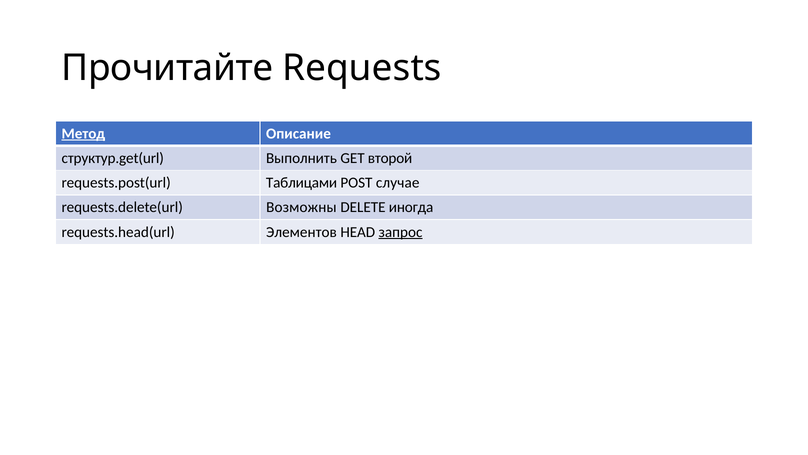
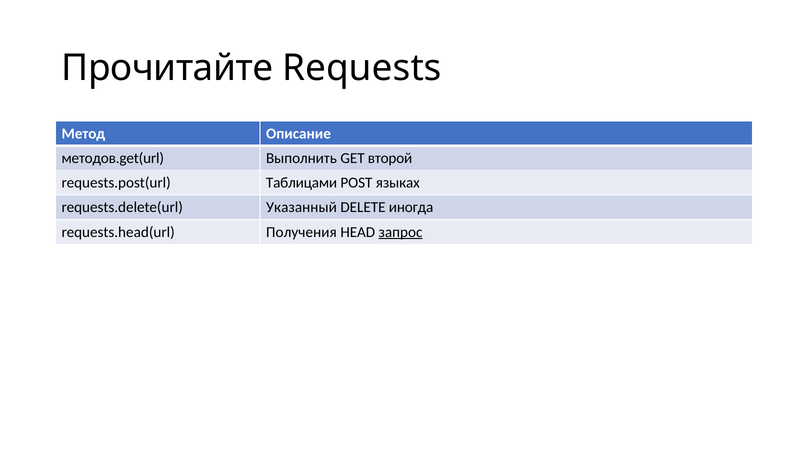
Метод underline: present -> none
структур.get(url: структур.get(url -> методов.get(url
случае: случае -> языках
Возможны: Возможны -> Указанный
Элементов: Элементов -> Получения
